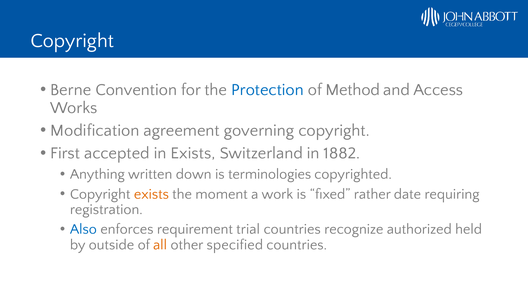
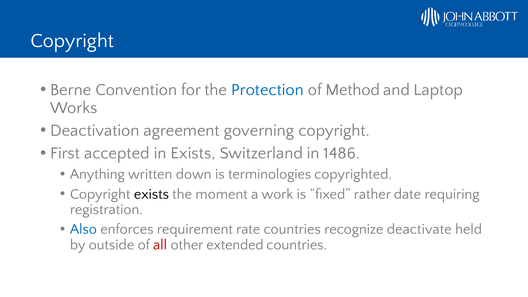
Access: Access -> Laptop
Modification: Modification -> Deactivation
1882: 1882 -> 1486
exists at (151, 194) colour: orange -> black
trial: trial -> rate
authorized: authorized -> deactivate
all colour: orange -> red
specified: specified -> extended
